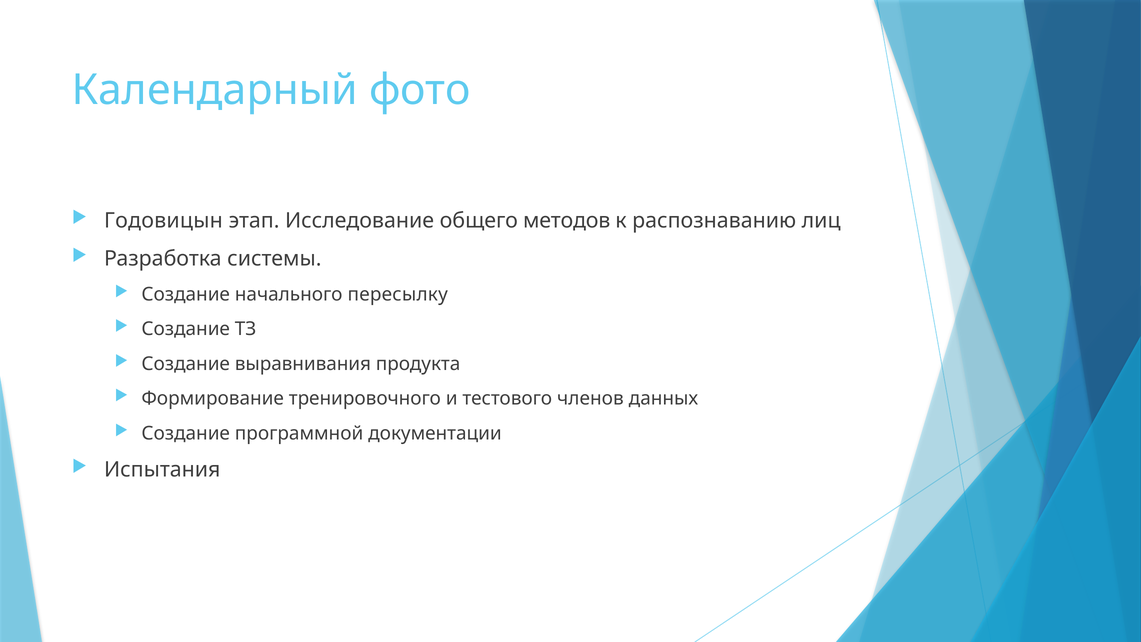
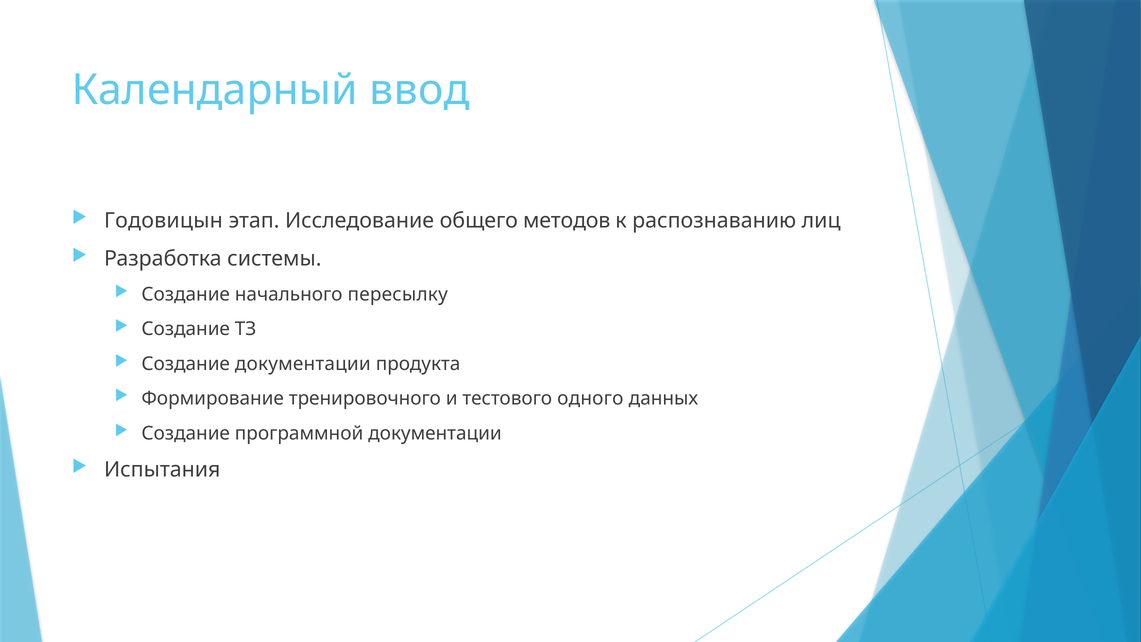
фото: фото -> ввод
Создание выравнивания: выравнивания -> документации
членов: членов -> одного
